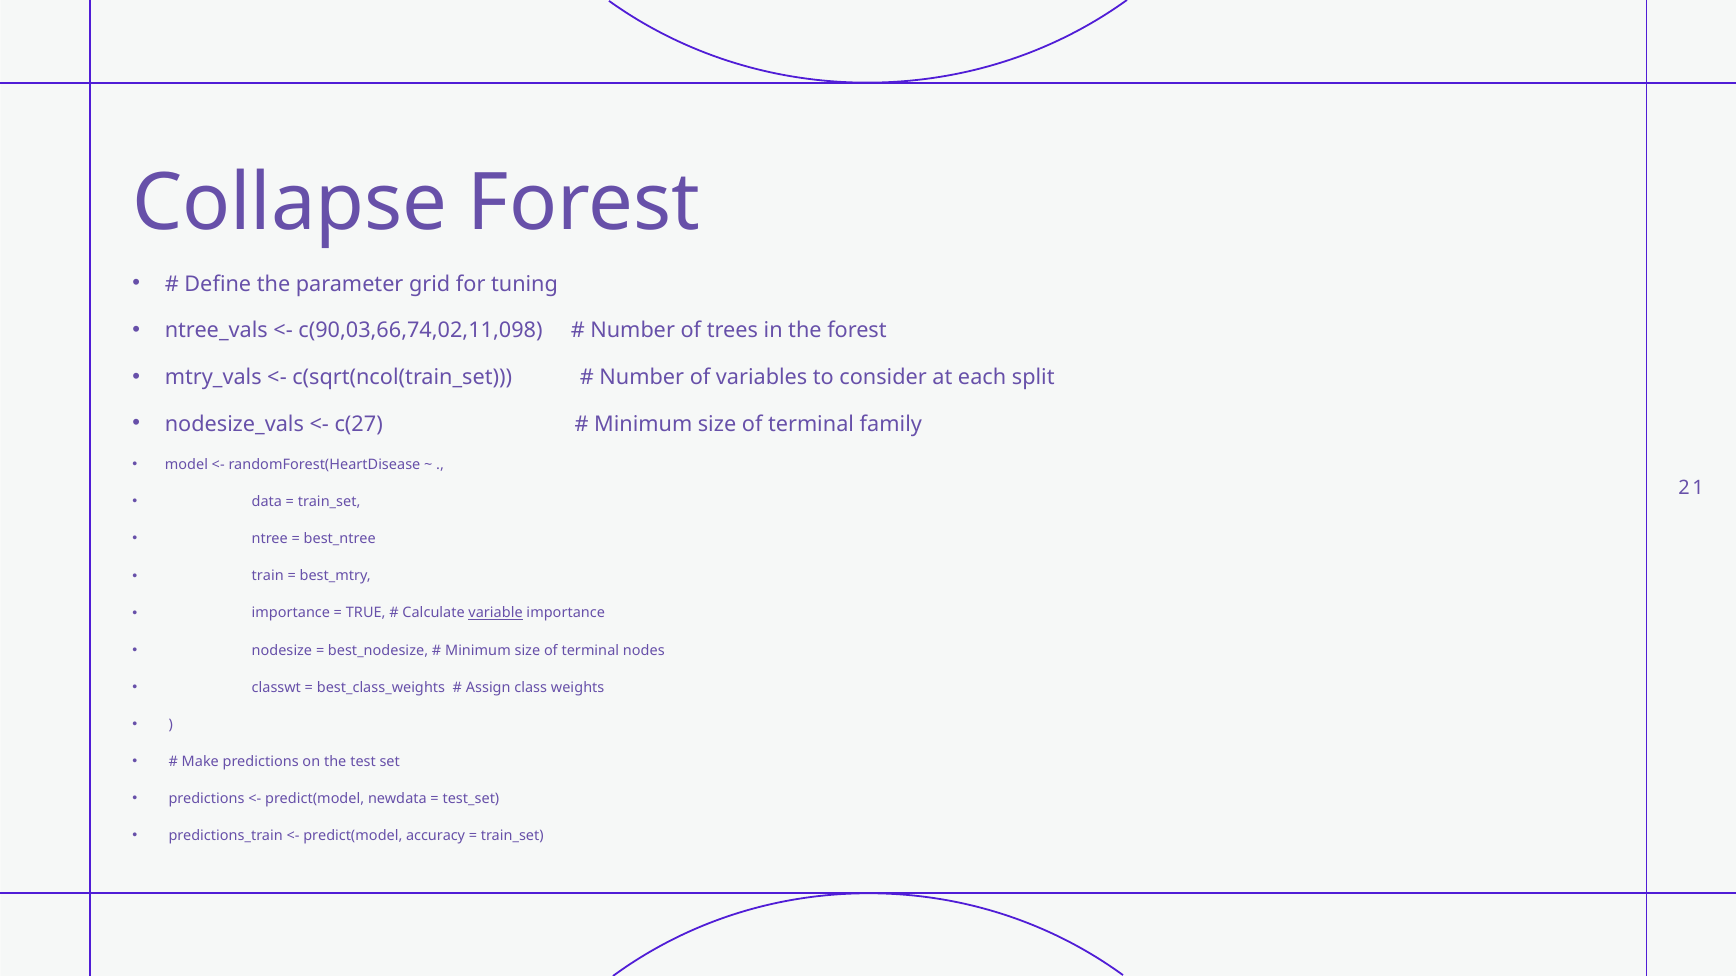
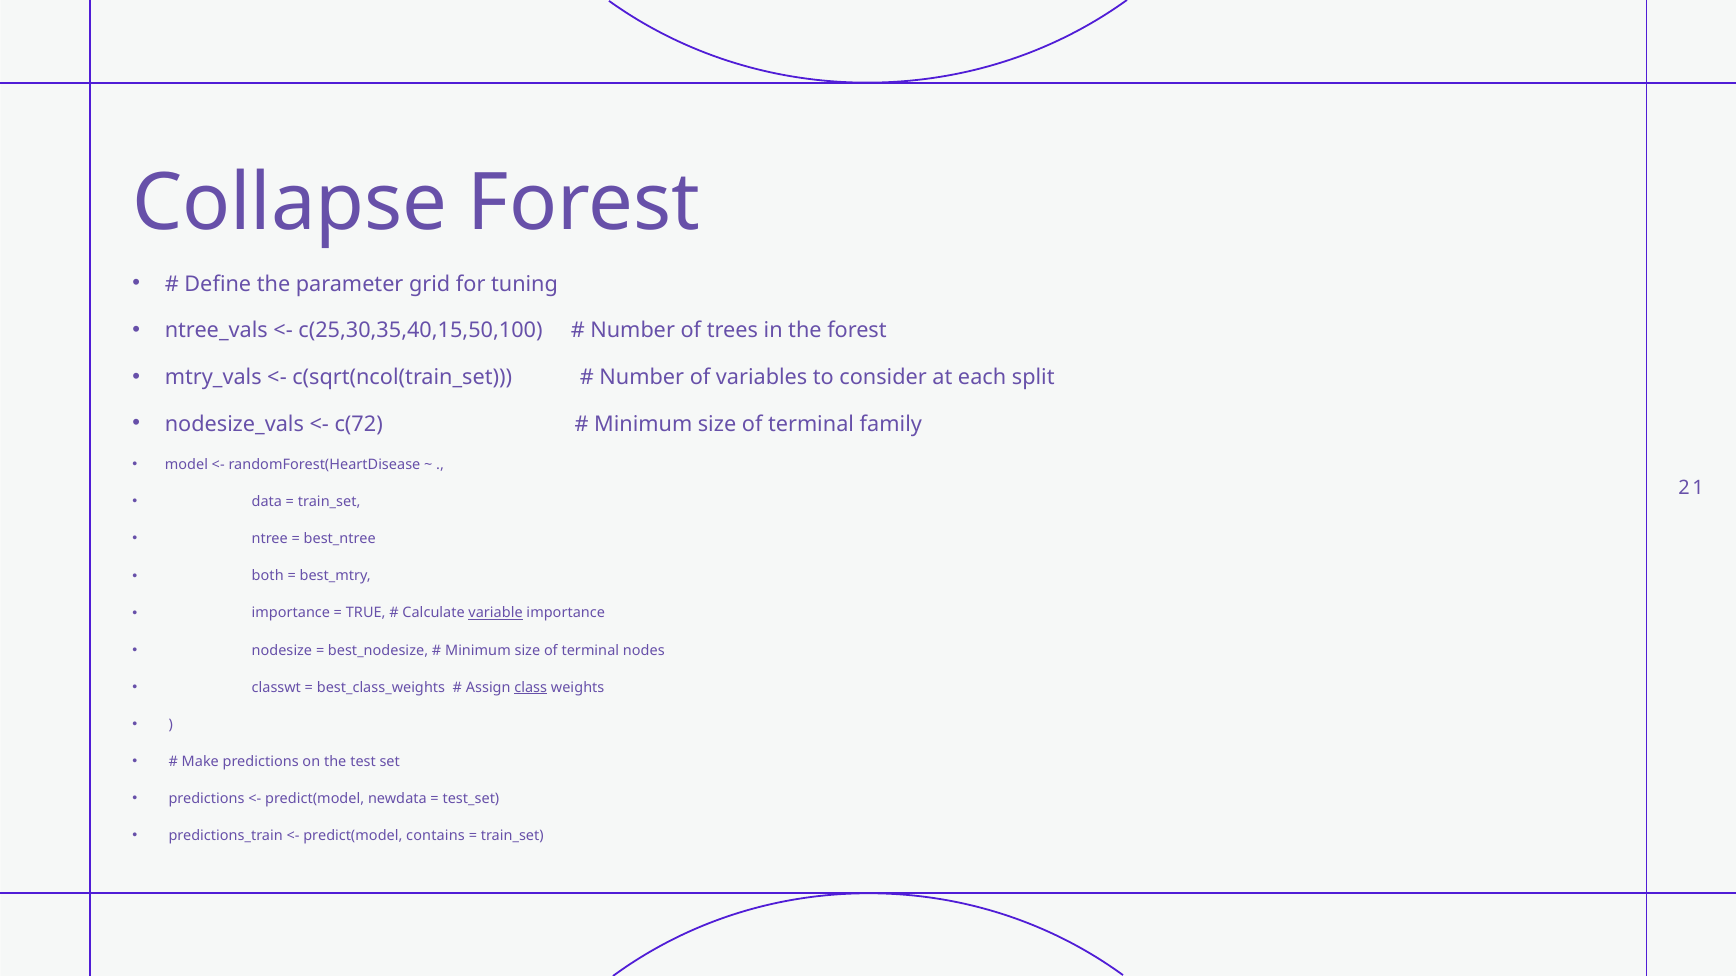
c(90,03,66,74,02,11,098: c(90,03,66,74,02,11,098 -> c(25,30,35,40,15,50,100
c(27: c(27 -> c(72
train: train -> both
class underline: none -> present
accuracy: accuracy -> contains
